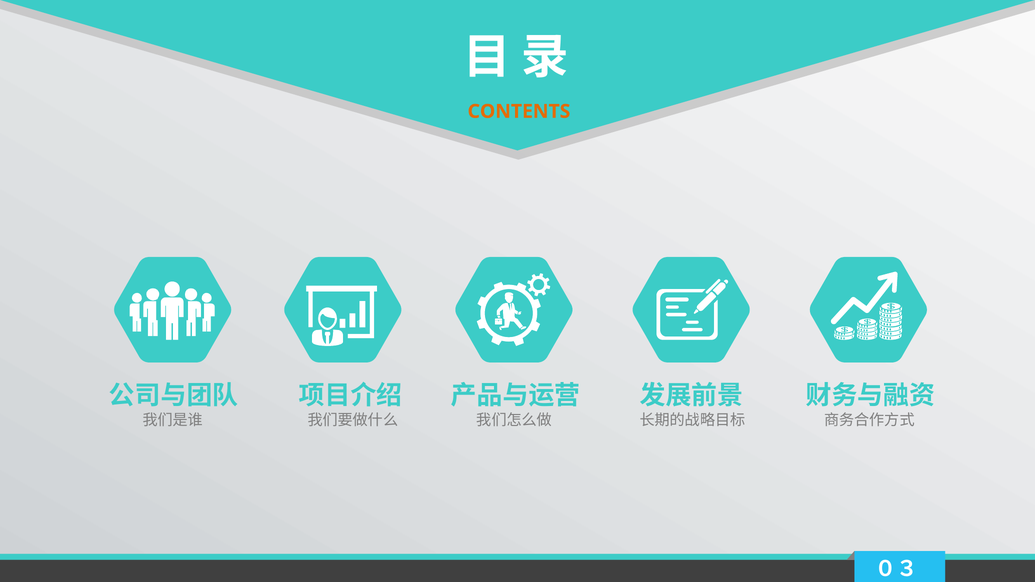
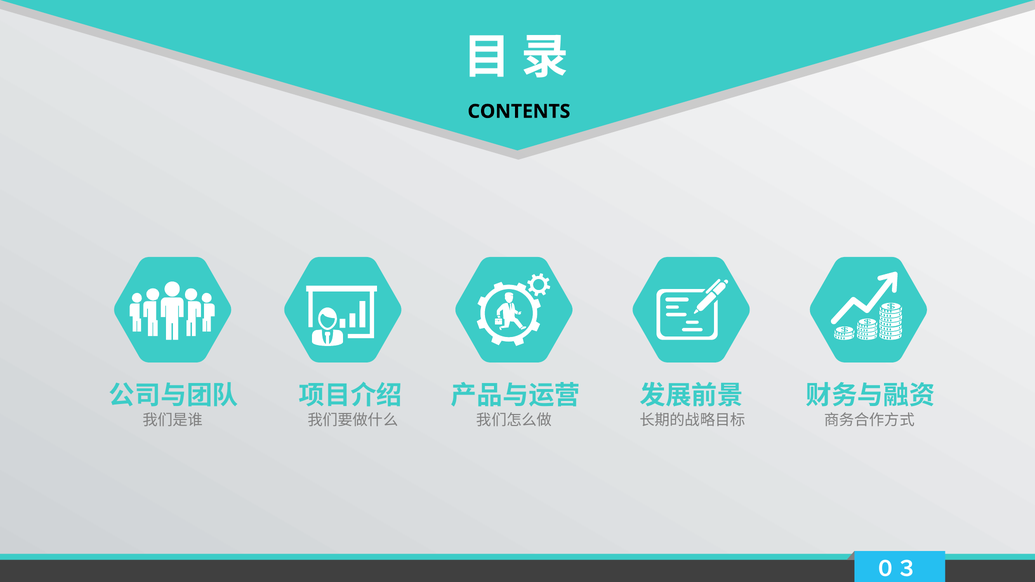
CONTENTS colour: orange -> black
